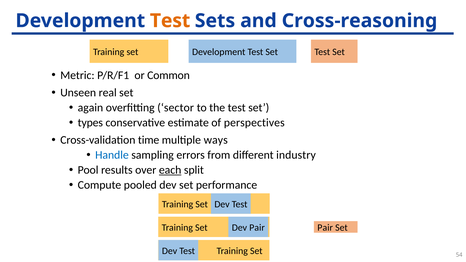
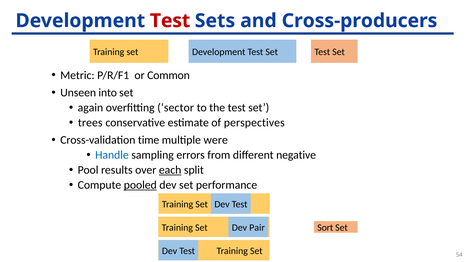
Test at (170, 21) colour: orange -> red
Cross-reasoning: Cross-reasoning -> Cross-producers
real: real -> into
types: types -> trees
ways: ways -> were
industry: industry -> negative
pooled underline: none -> present
Pair at (325, 228): Pair -> Sort
